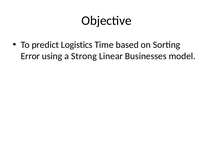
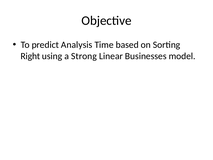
Logistics: Logistics -> Analysis
Error: Error -> Right
